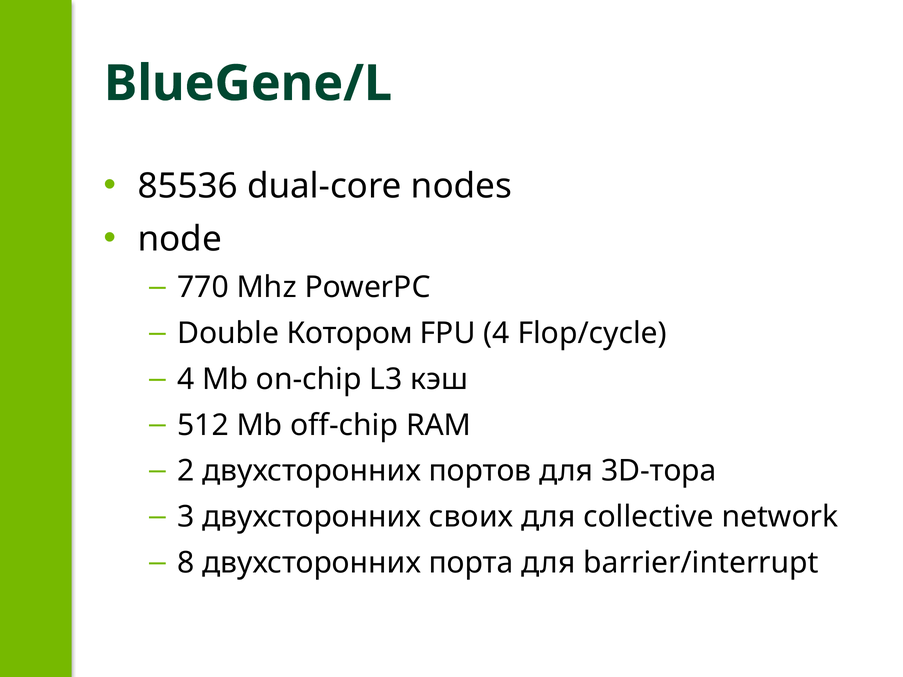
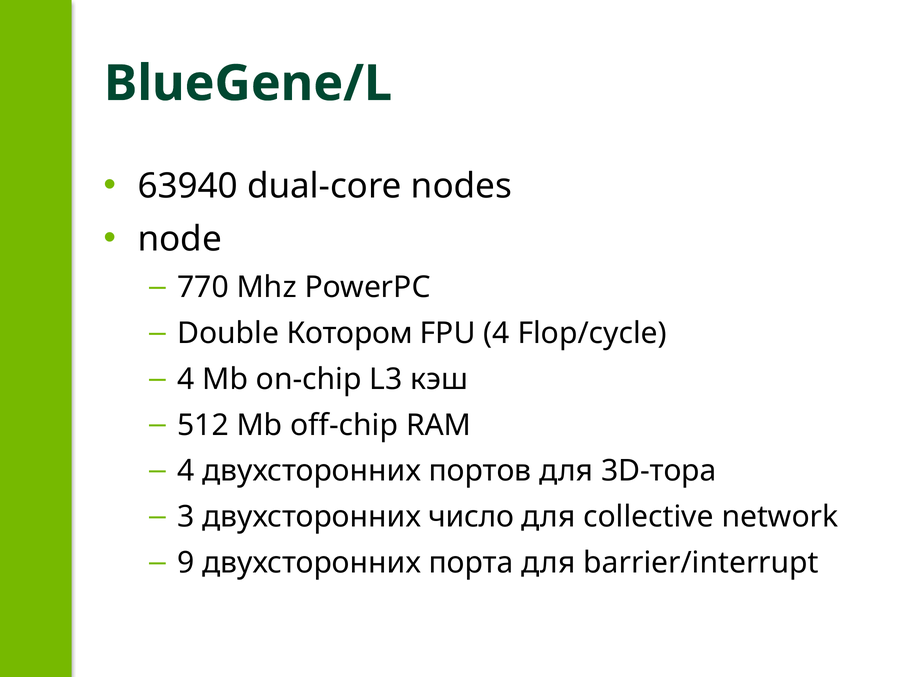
85536: 85536 -> 63940
2 at (186, 471): 2 -> 4
своих: своих -> число
8: 8 -> 9
